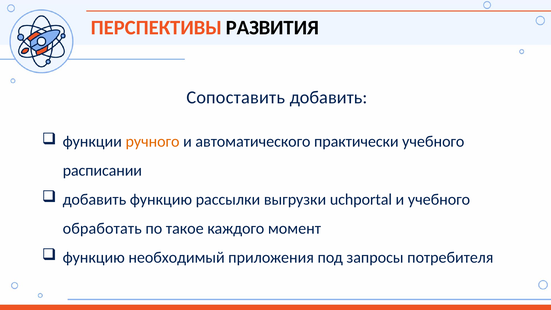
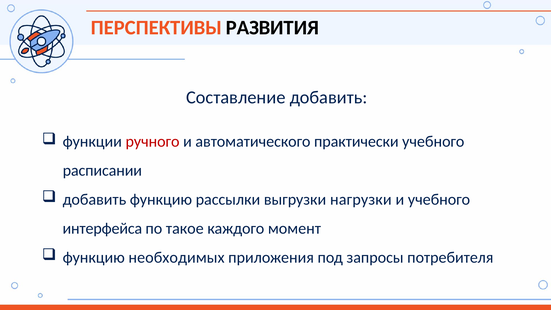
Сопоставить: Сопоставить -> Составление
ручного colour: orange -> red
uchportal: uchportal -> нагрузки
обработать: обработать -> интерфейса
необходимый: необходимый -> необходимых
